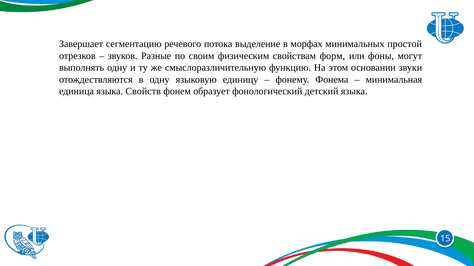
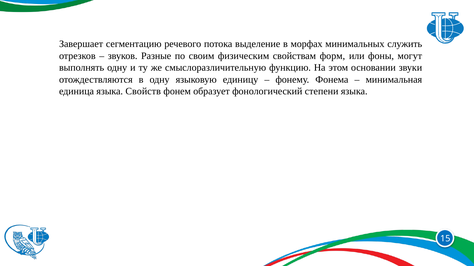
простой: простой -> служить
детский: детский -> степени
